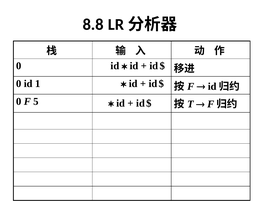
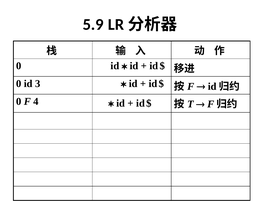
8.8: 8.8 -> 5.9
1: 1 -> 3
5: 5 -> 4
